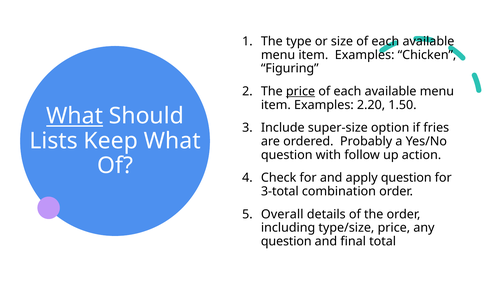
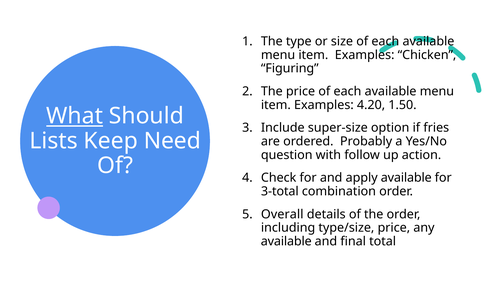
price at (301, 91) underline: present -> none
2.20: 2.20 -> 4.20
Keep What: What -> Need
apply question: question -> available
question at (286, 241): question -> available
